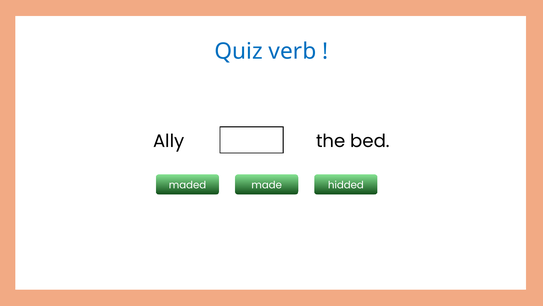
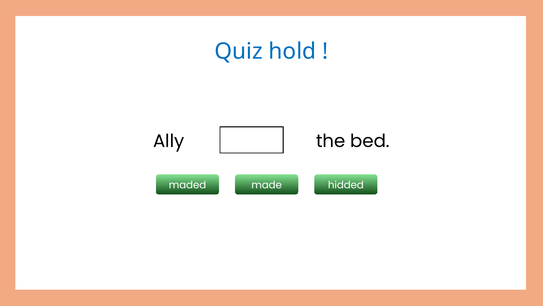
verb: verb -> hold
